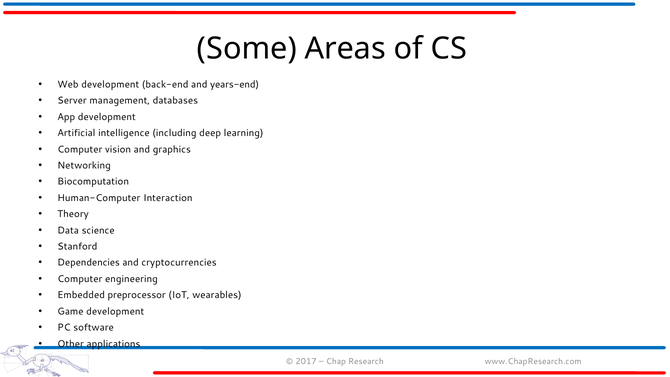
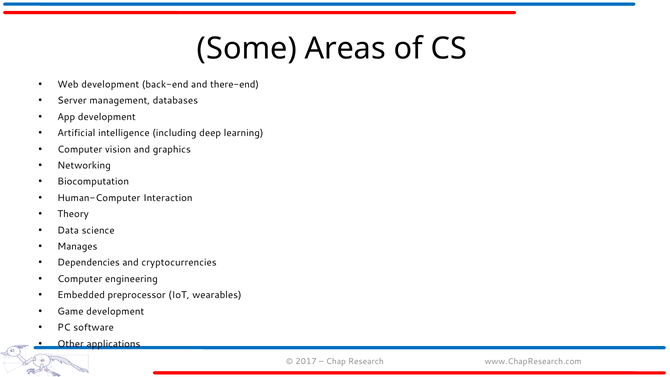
years-end: years-end -> there-end
Stanford: Stanford -> Manages
